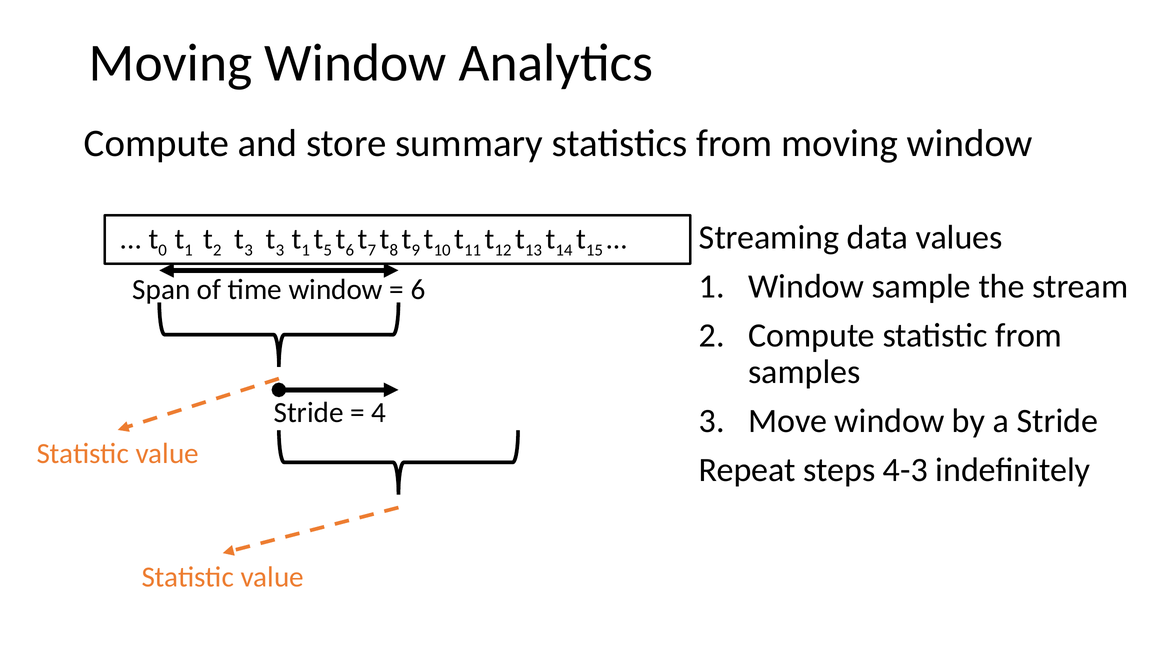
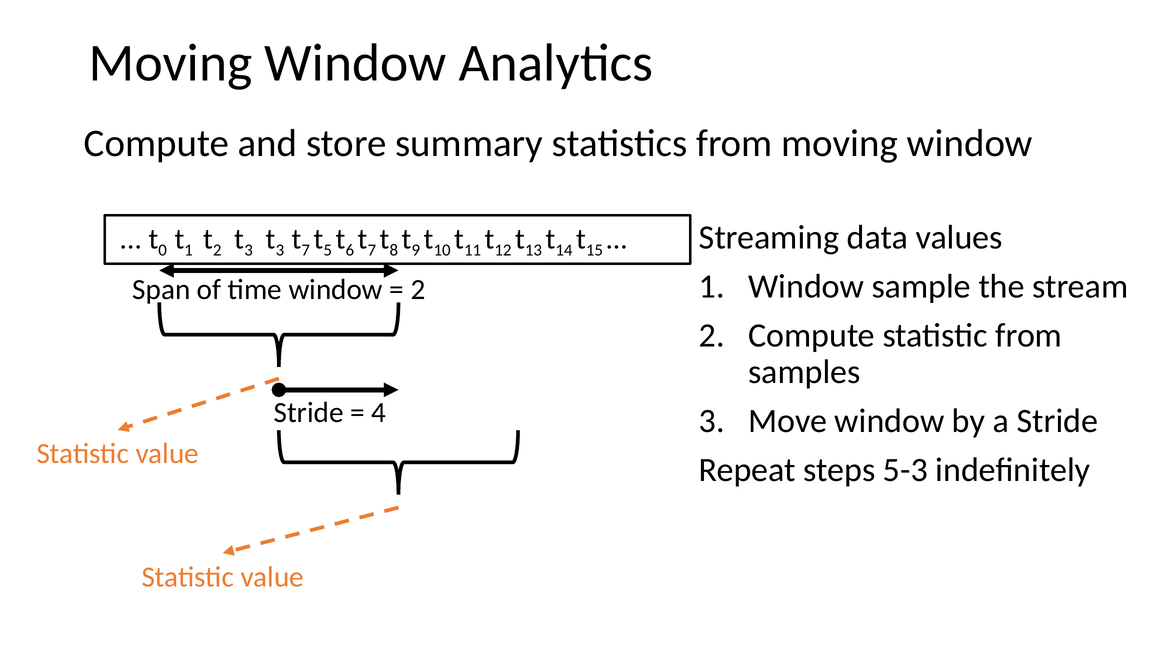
1 at (306, 250): 1 -> 7
6 at (418, 289): 6 -> 2
4-3: 4-3 -> 5-3
